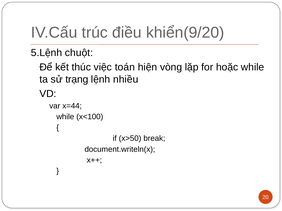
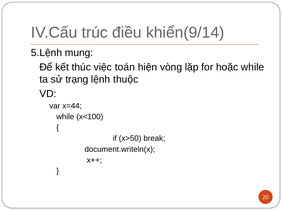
khiển(9/20: khiển(9/20 -> khiển(9/14
chuột: chuột -> mung
nhiều: nhiều -> thuộc
